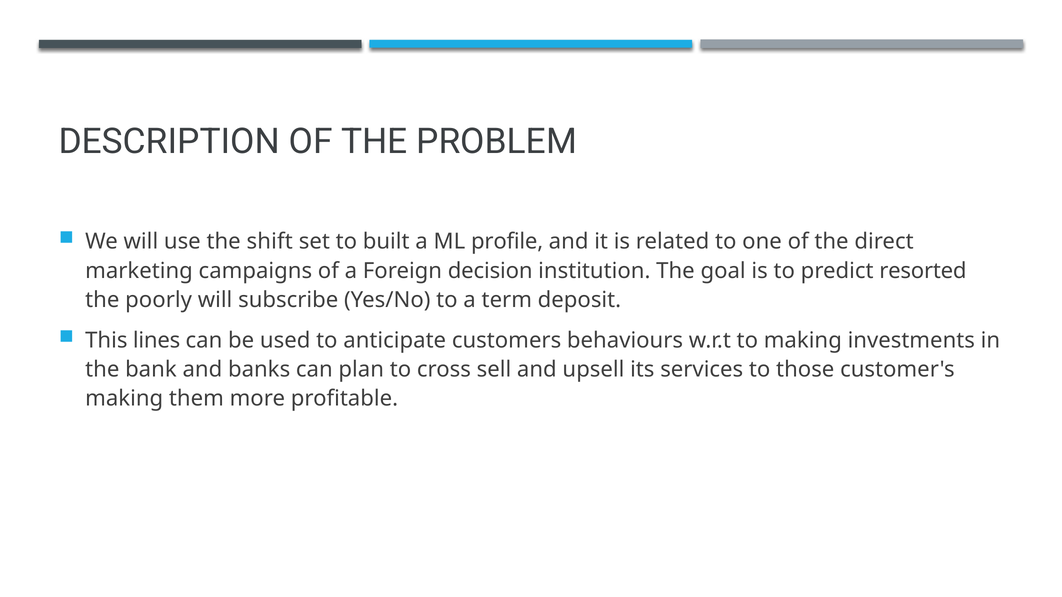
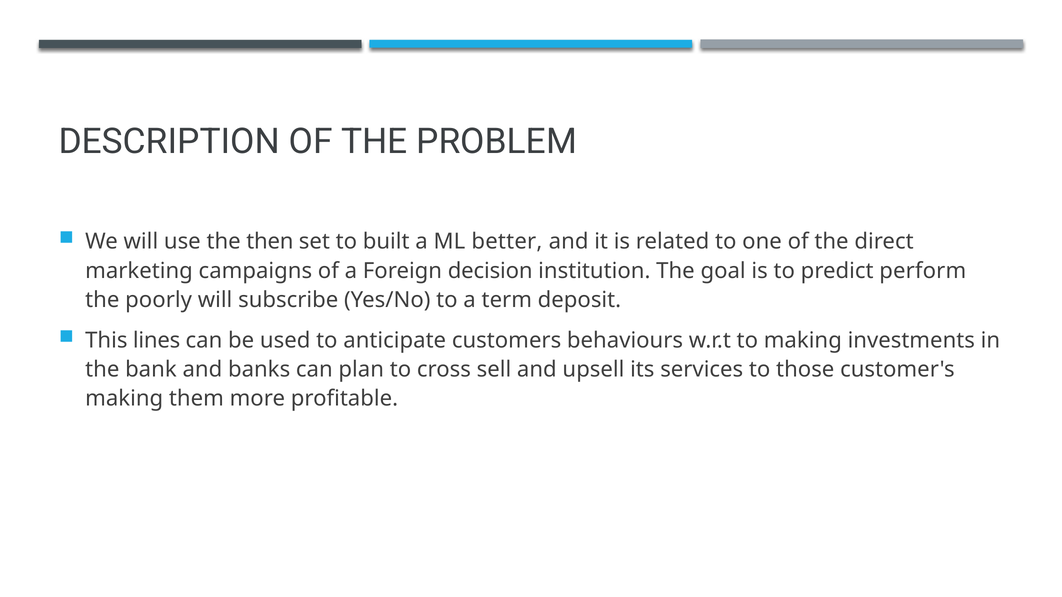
shift: shift -> then
profile: profile -> better
resorted: resorted -> perform
